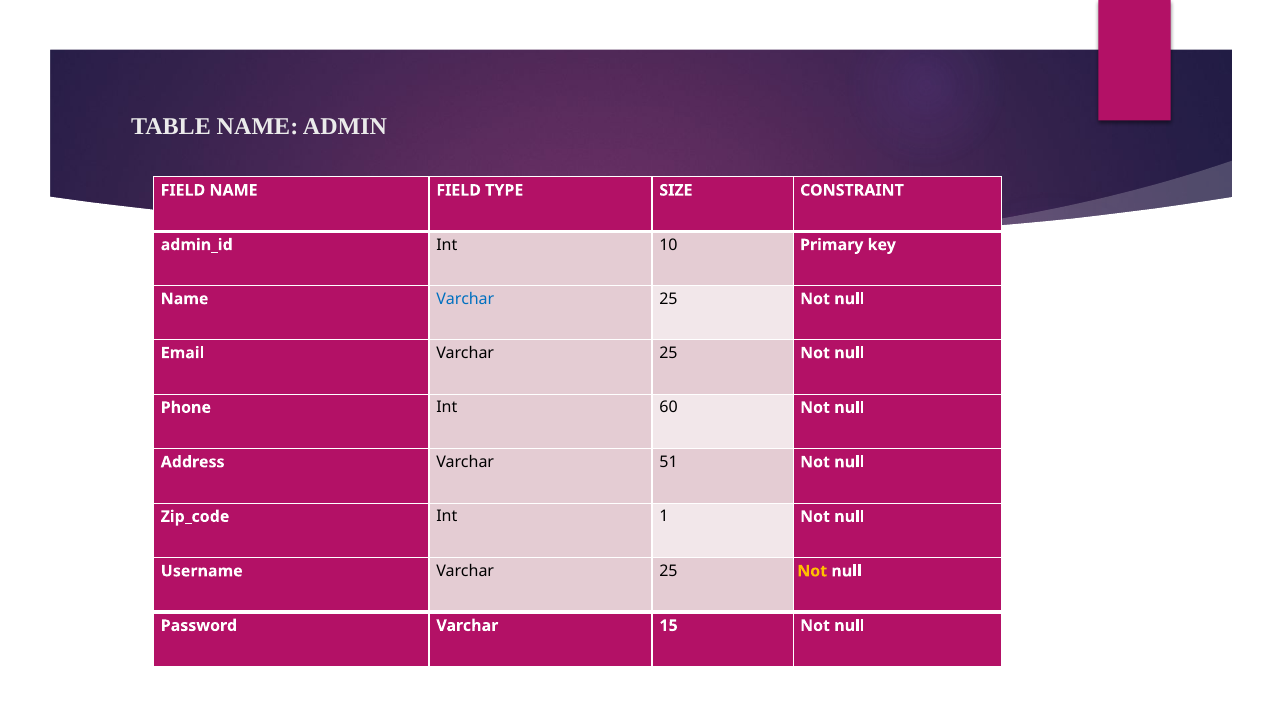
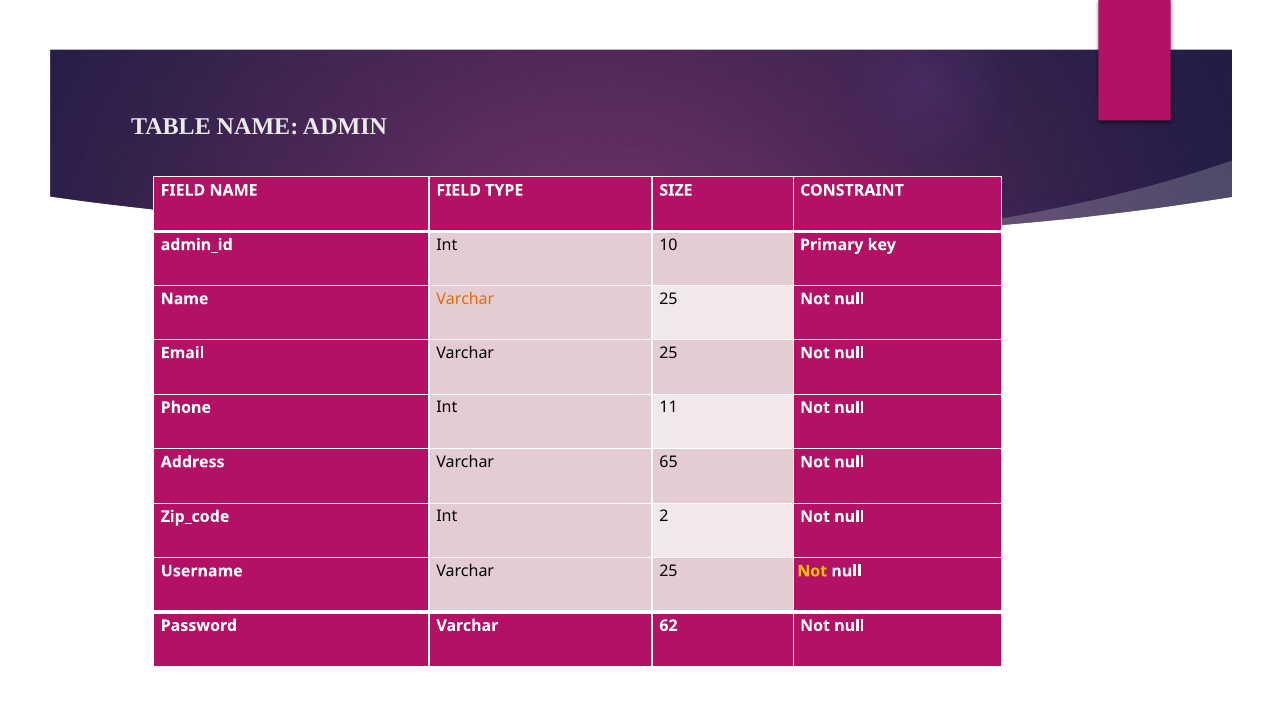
Varchar at (465, 299) colour: blue -> orange
60: 60 -> 11
51: 51 -> 65
1: 1 -> 2
15: 15 -> 62
